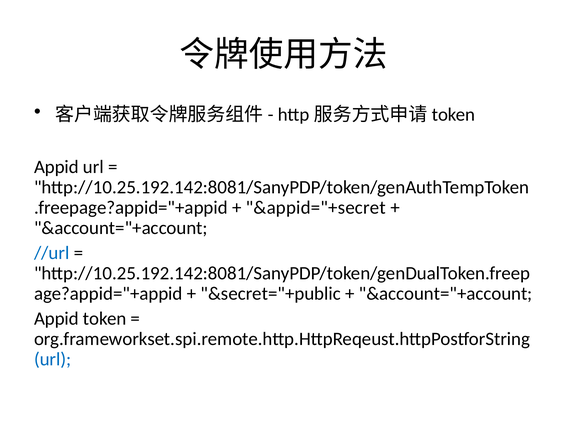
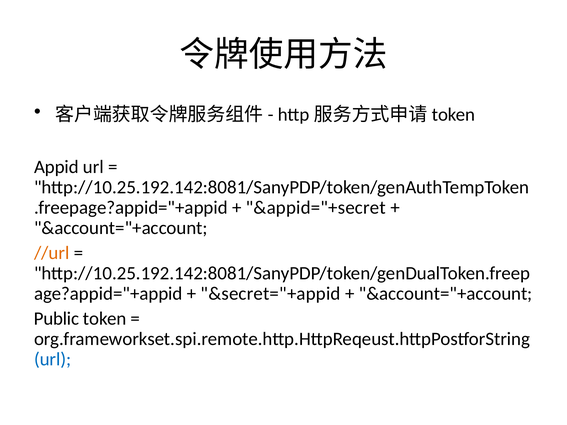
//url colour: blue -> orange
&secret="+public: &secret="+public -> &secret="+appid
Appid at (56, 319): Appid -> Public
